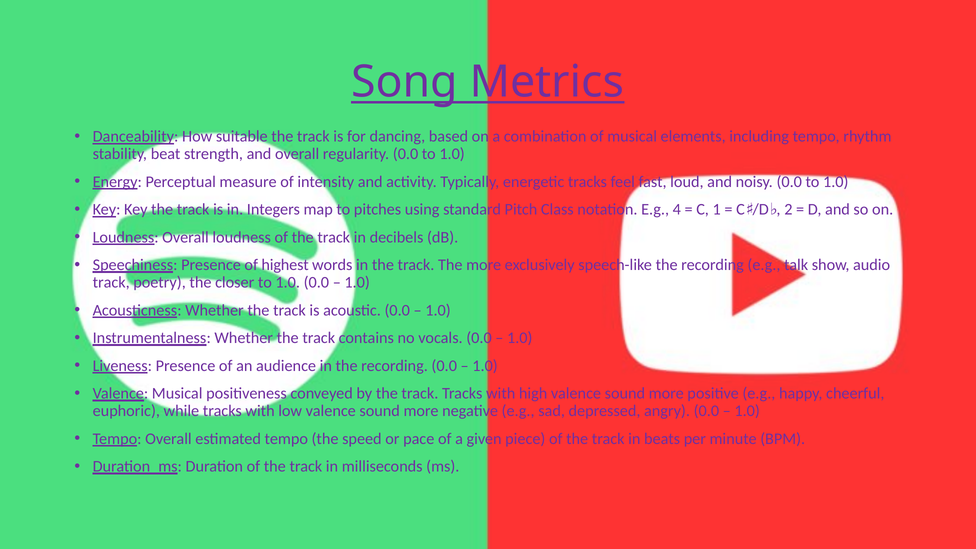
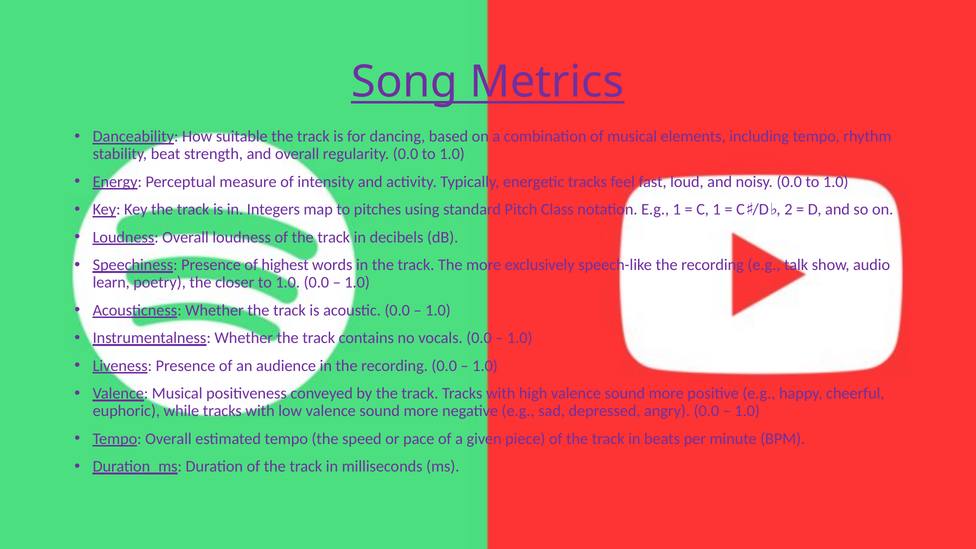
E.g 4: 4 -> 1
track at (111, 282): track -> learn
